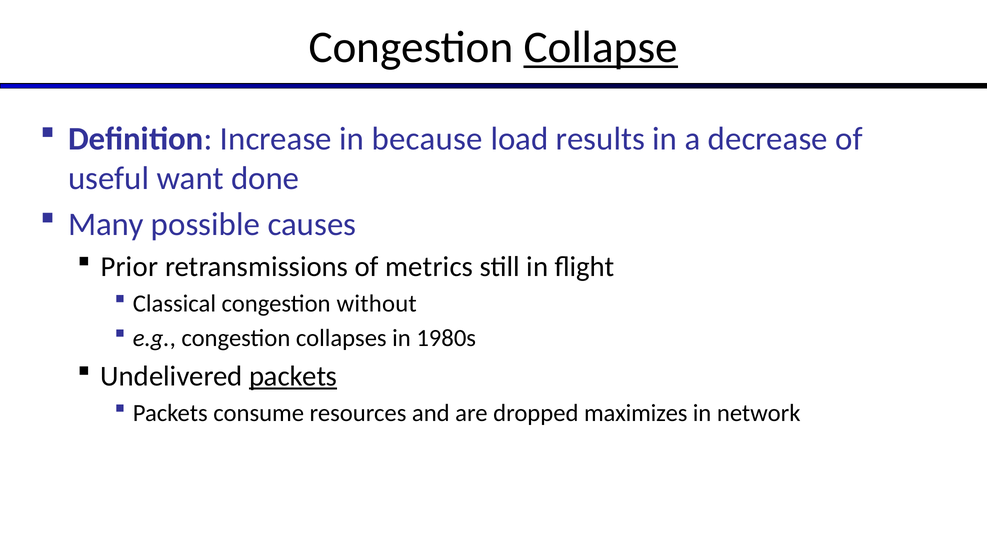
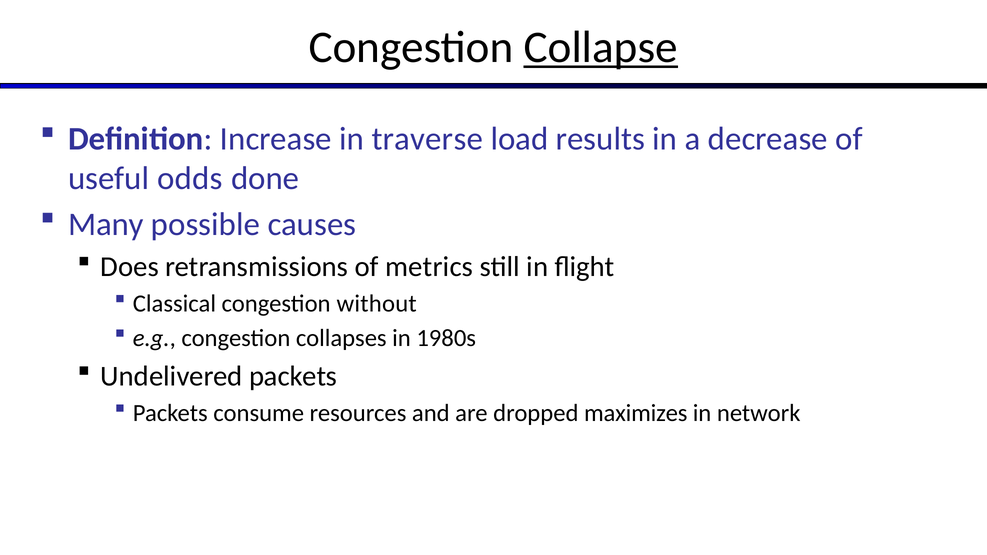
because: because -> traverse
want: want -> odds
Prior: Prior -> Does
packets at (293, 376) underline: present -> none
